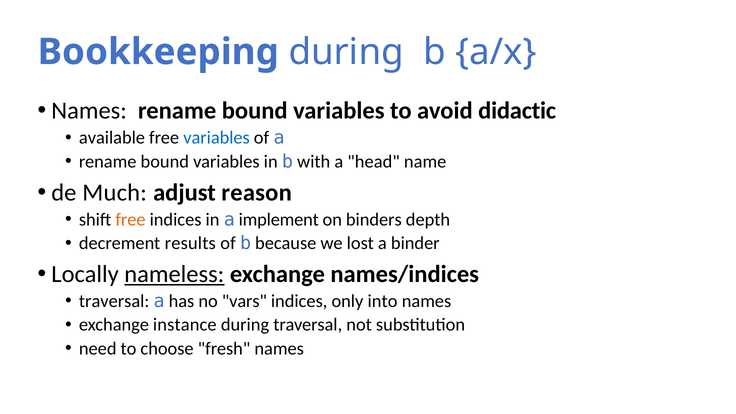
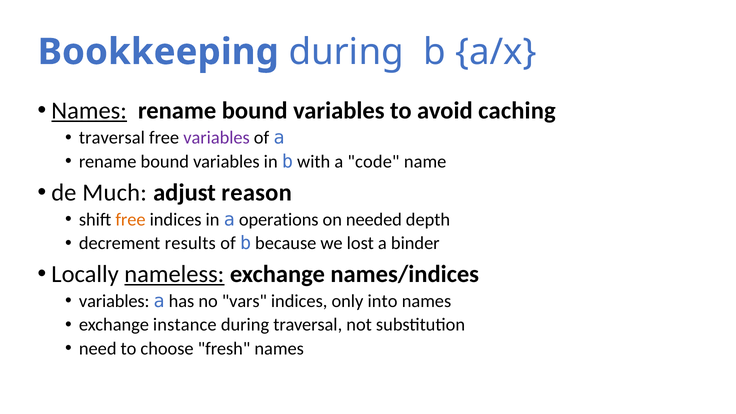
Names at (89, 111) underline: none -> present
didactic: didactic -> caching
available at (112, 138): available -> traversal
variables at (217, 138) colour: blue -> purple
head: head -> code
implement: implement -> operations
binders: binders -> needed
traversal at (114, 301): traversal -> variables
